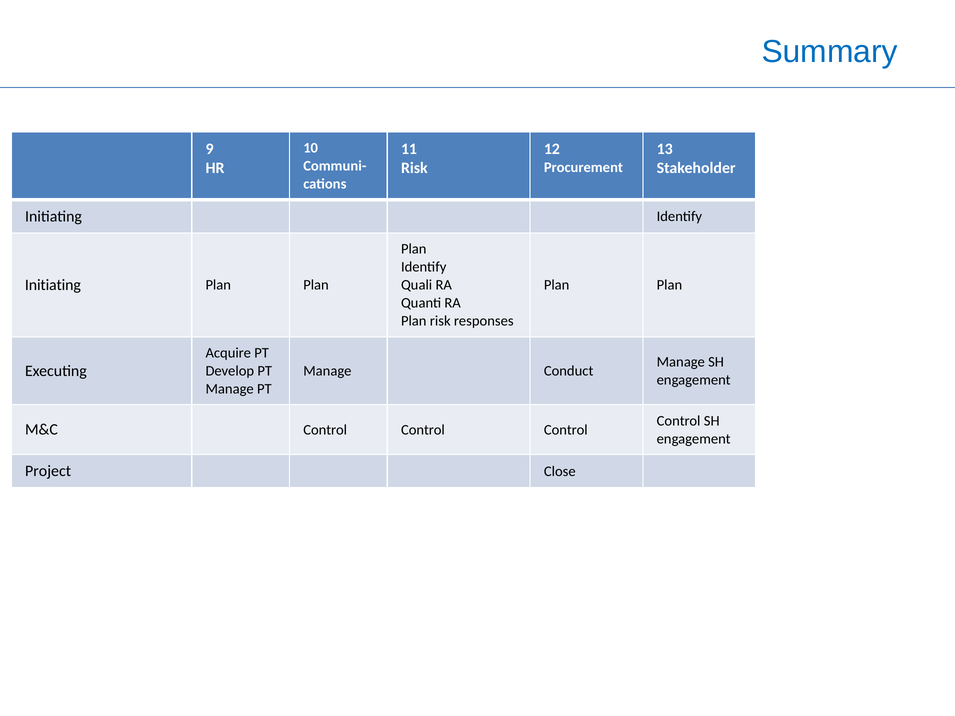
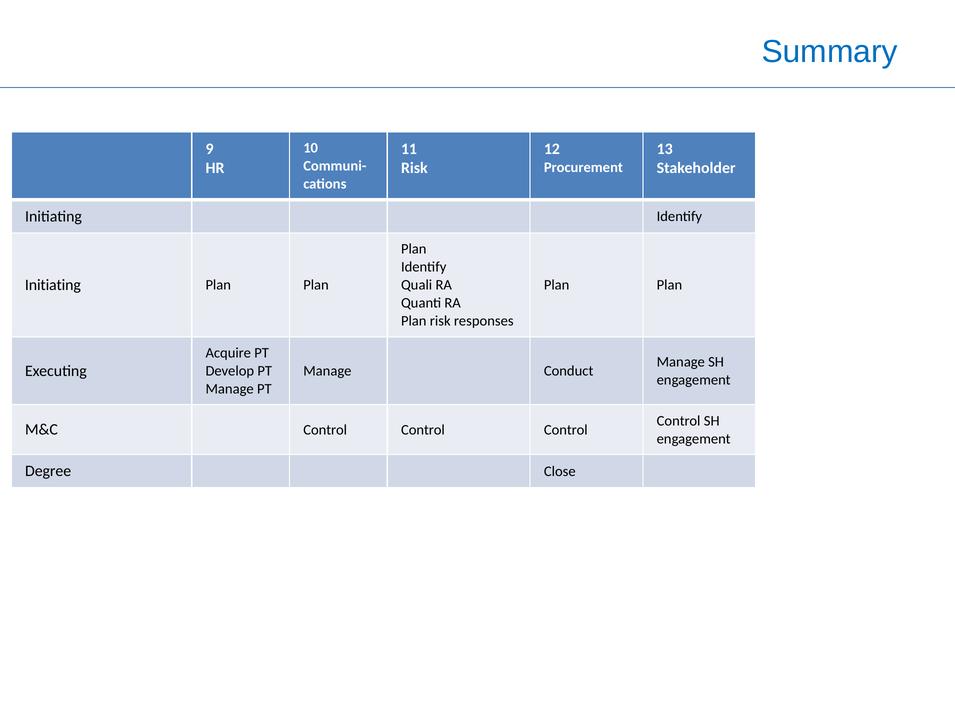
Project: Project -> Degree
